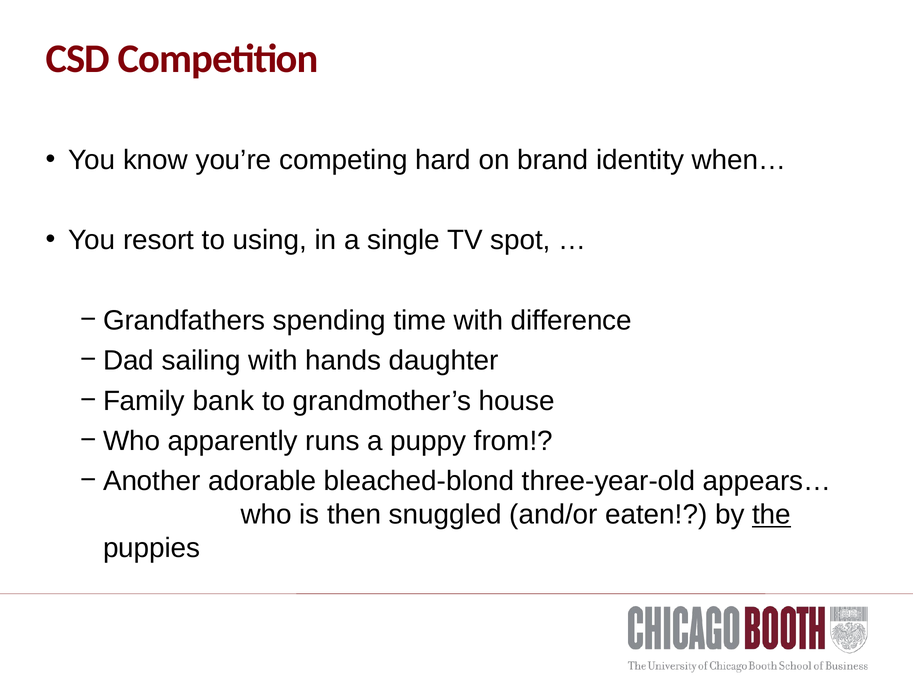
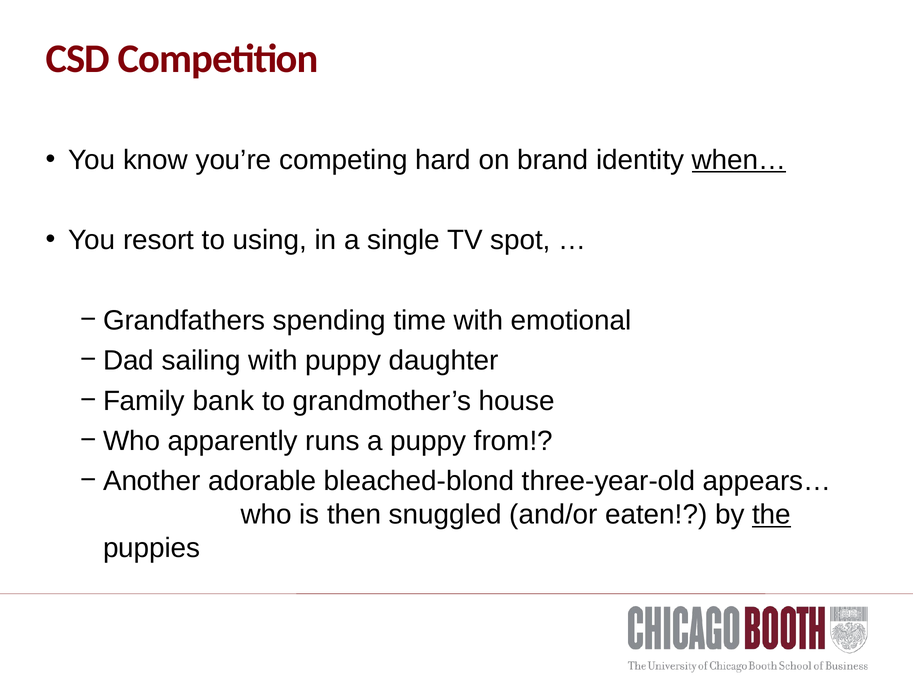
when… underline: none -> present
difference: difference -> emotional
with hands: hands -> puppy
